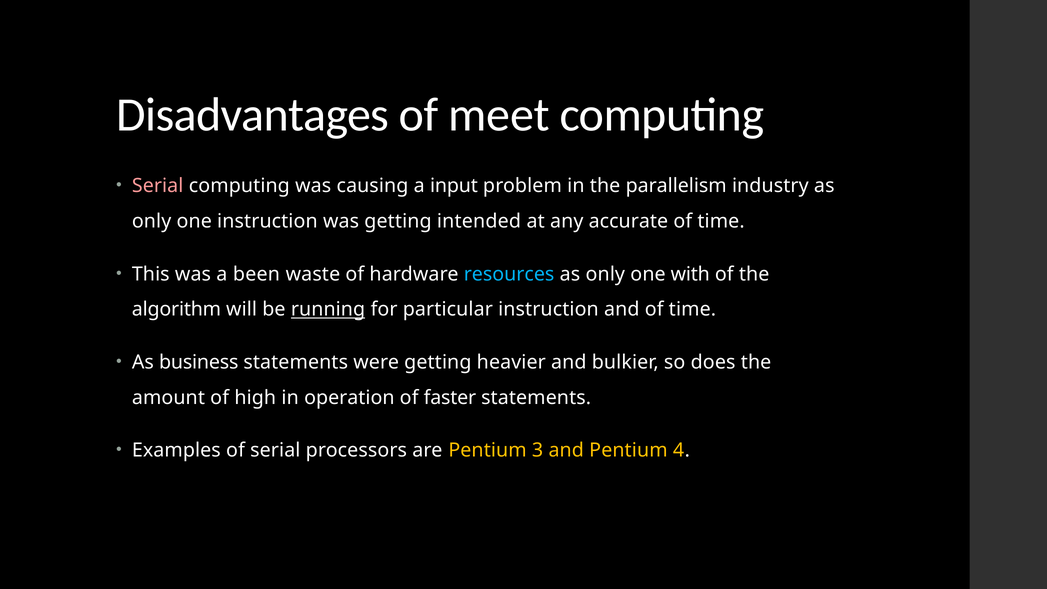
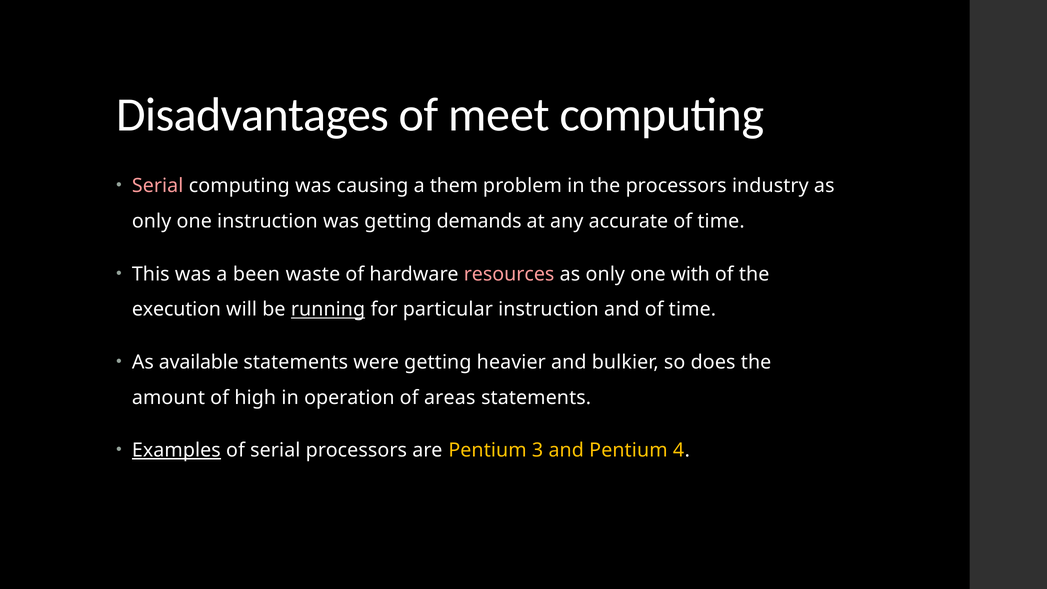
input: input -> them
the parallelism: parallelism -> processors
intended: intended -> demands
resources colour: light blue -> pink
algorithm: algorithm -> execution
business: business -> available
faster: faster -> areas
Examples underline: none -> present
